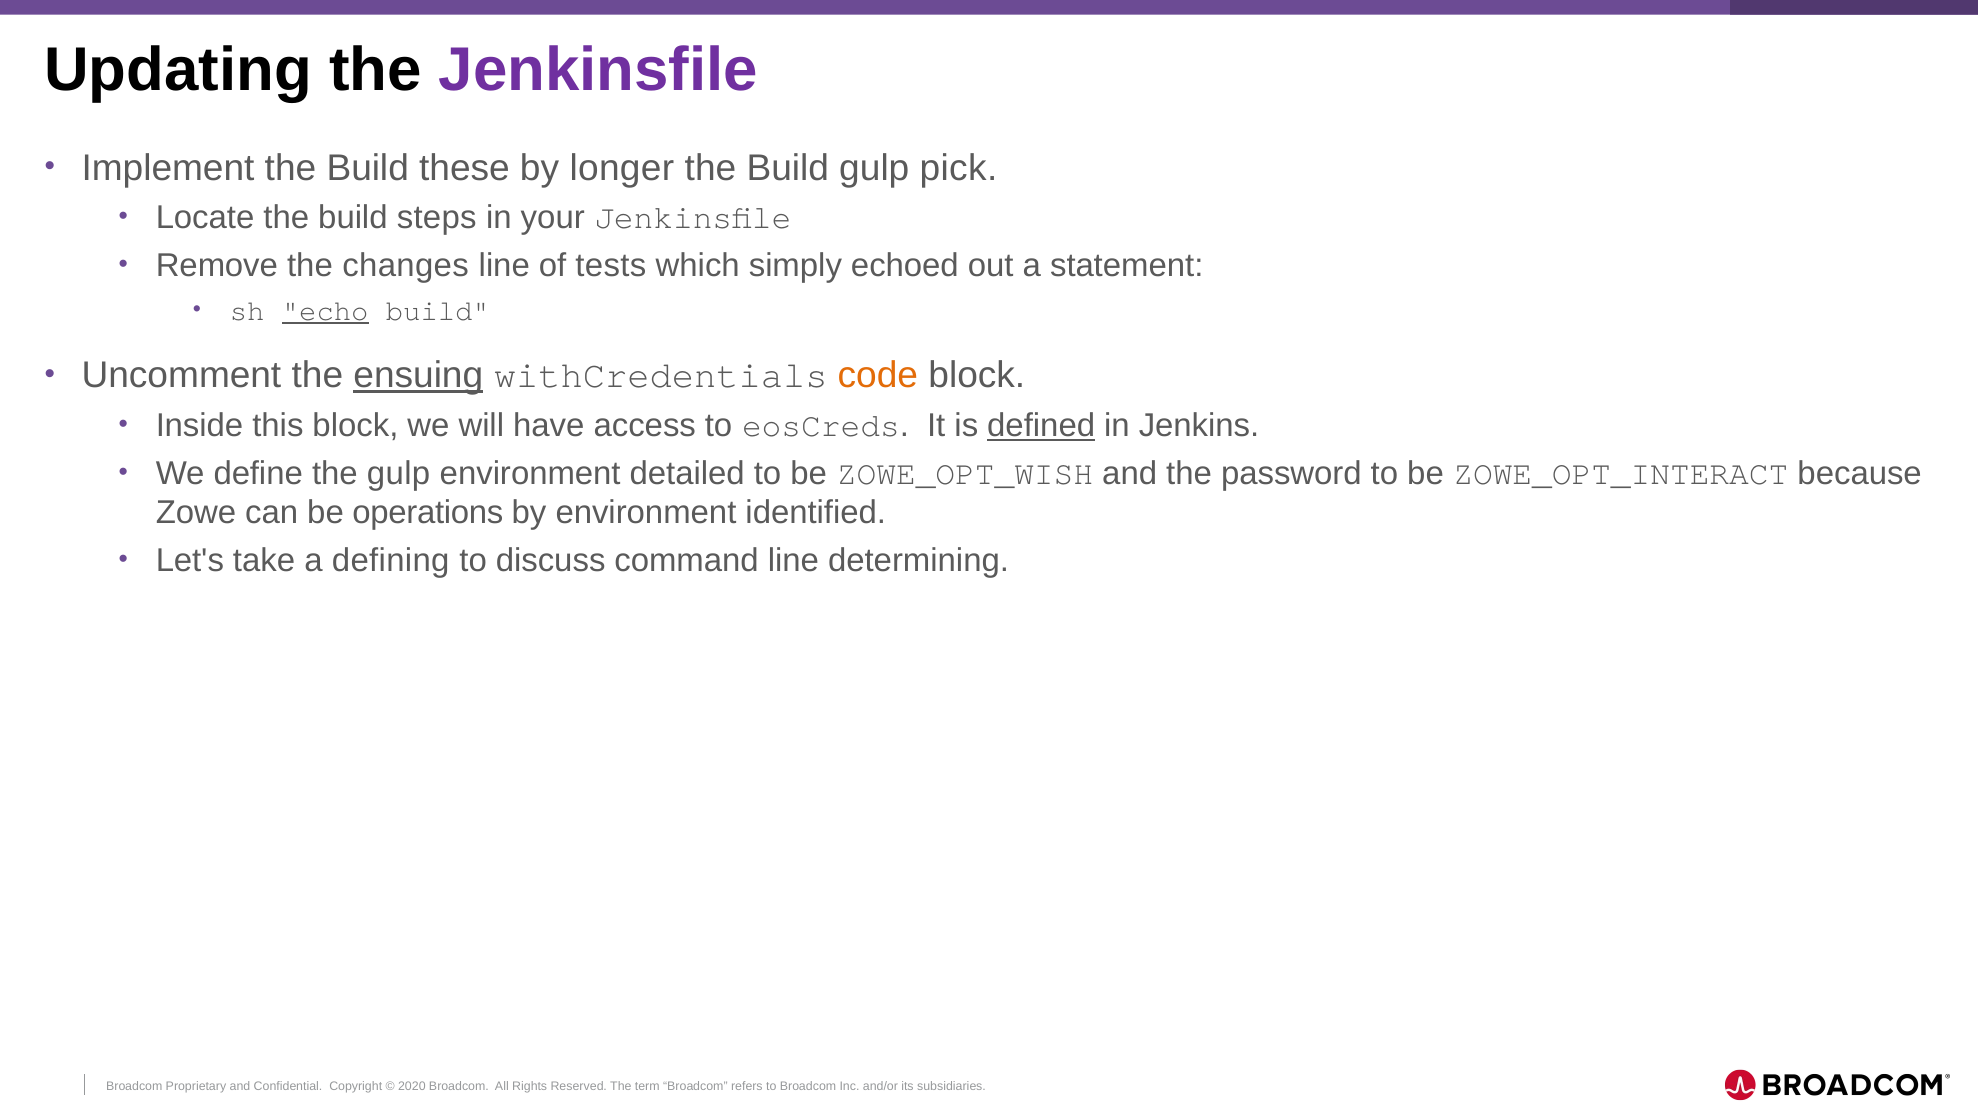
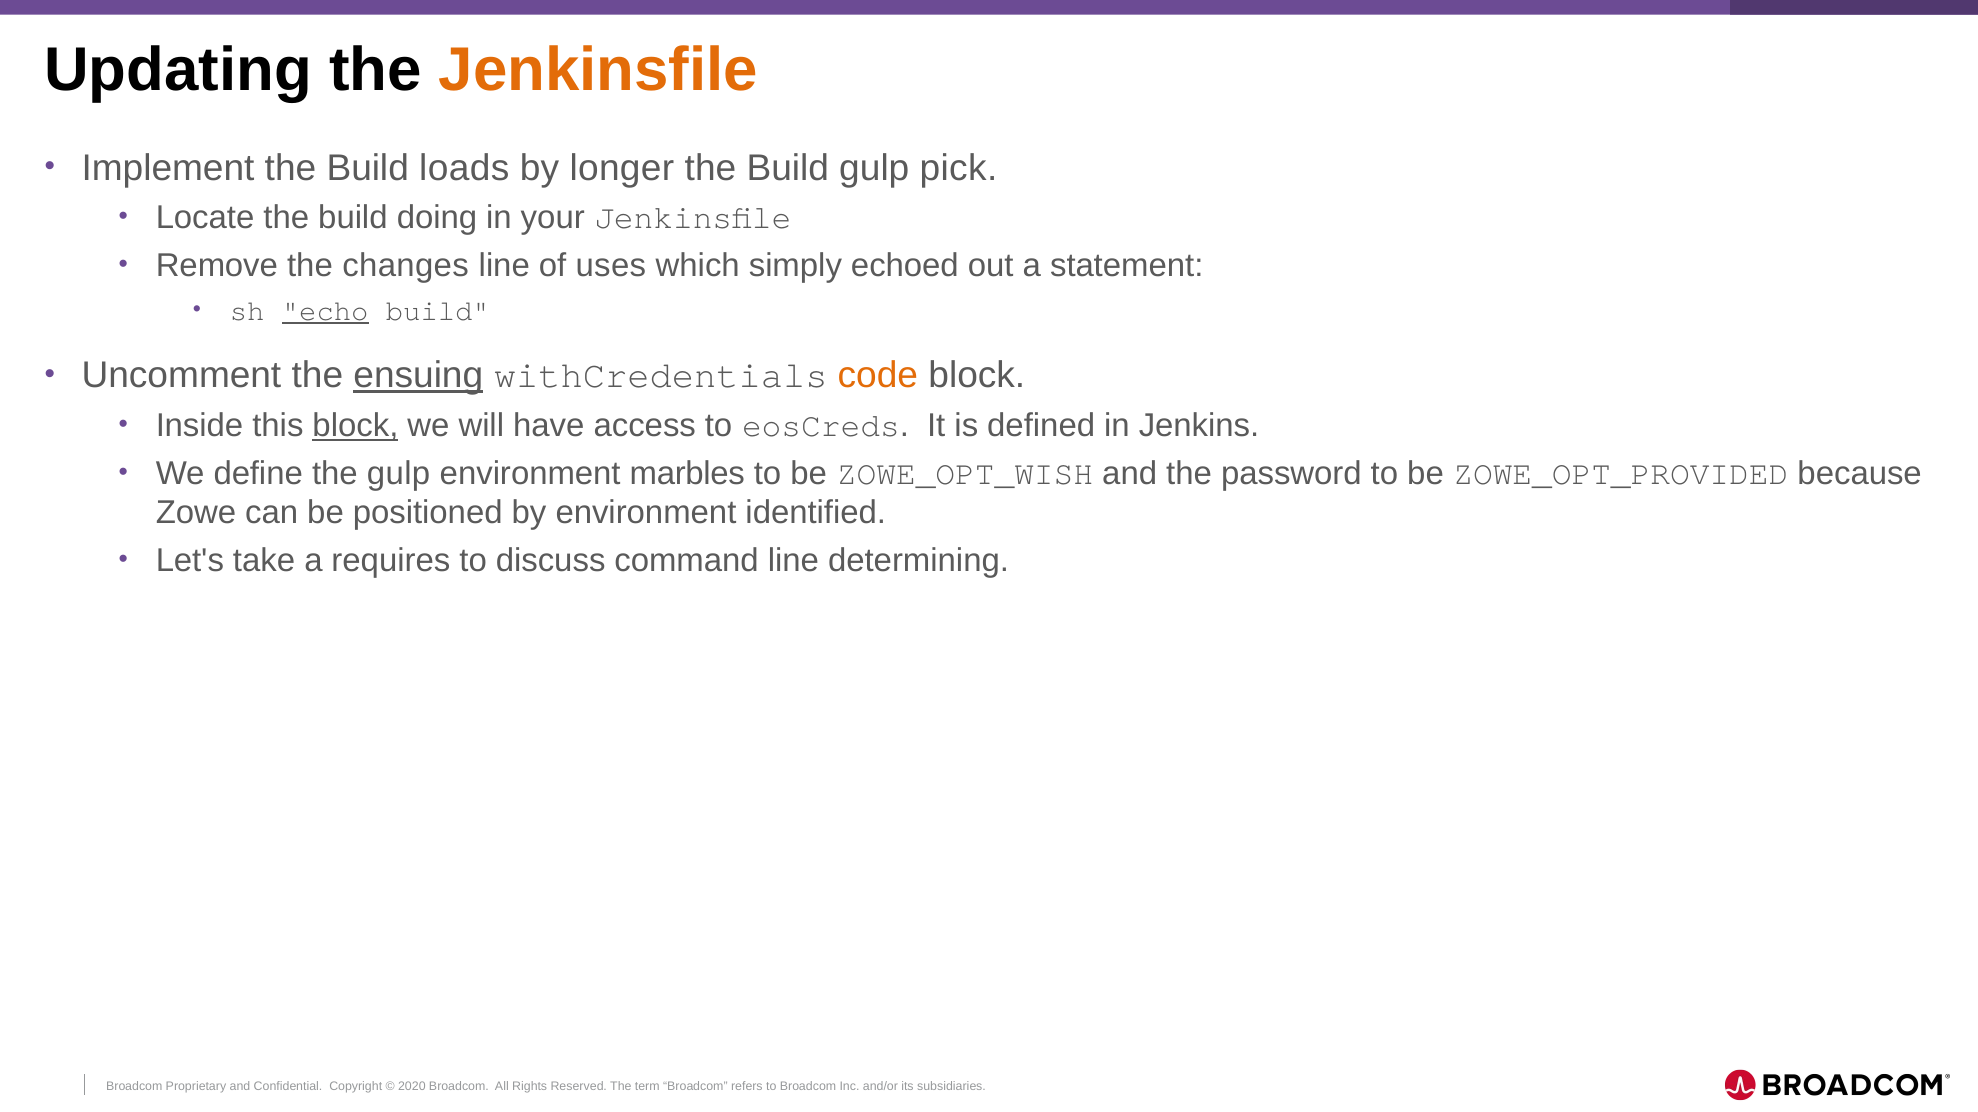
Jenkinsfile at (599, 70) colour: purple -> orange
these: these -> loads
steps: steps -> doing
tests: tests -> uses
block at (355, 426) underline: none -> present
defined underline: present -> none
detailed: detailed -> marbles
ZOWE_OPT_INTERACT: ZOWE_OPT_INTERACT -> ZOWE_OPT_PROVIDED
operations: operations -> positioned
defining: defining -> requires
